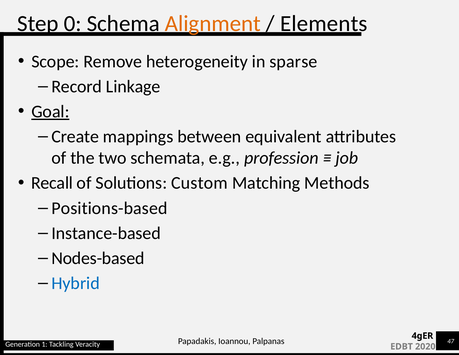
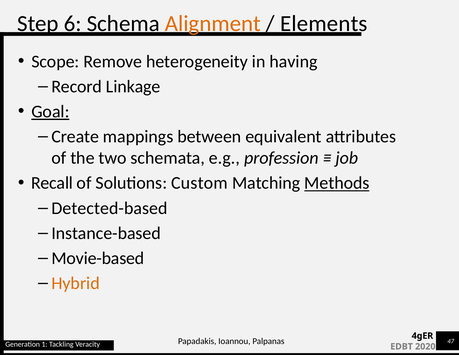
0: 0 -> 6
sparse: sparse -> having
Methods underline: none -> present
Positions-based: Positions-based -> Detected-based
Nodes-based: Nodes-based -> Movie-based
Hybrid colour: blue -> orange
